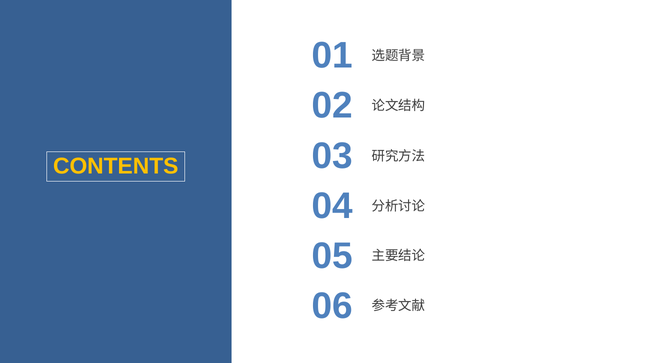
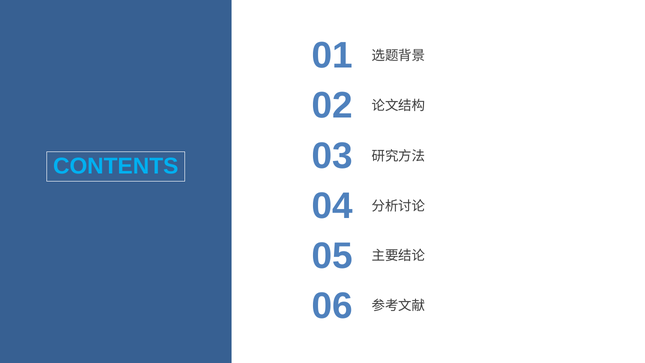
CONTENTS colour: yellow -> light blue
